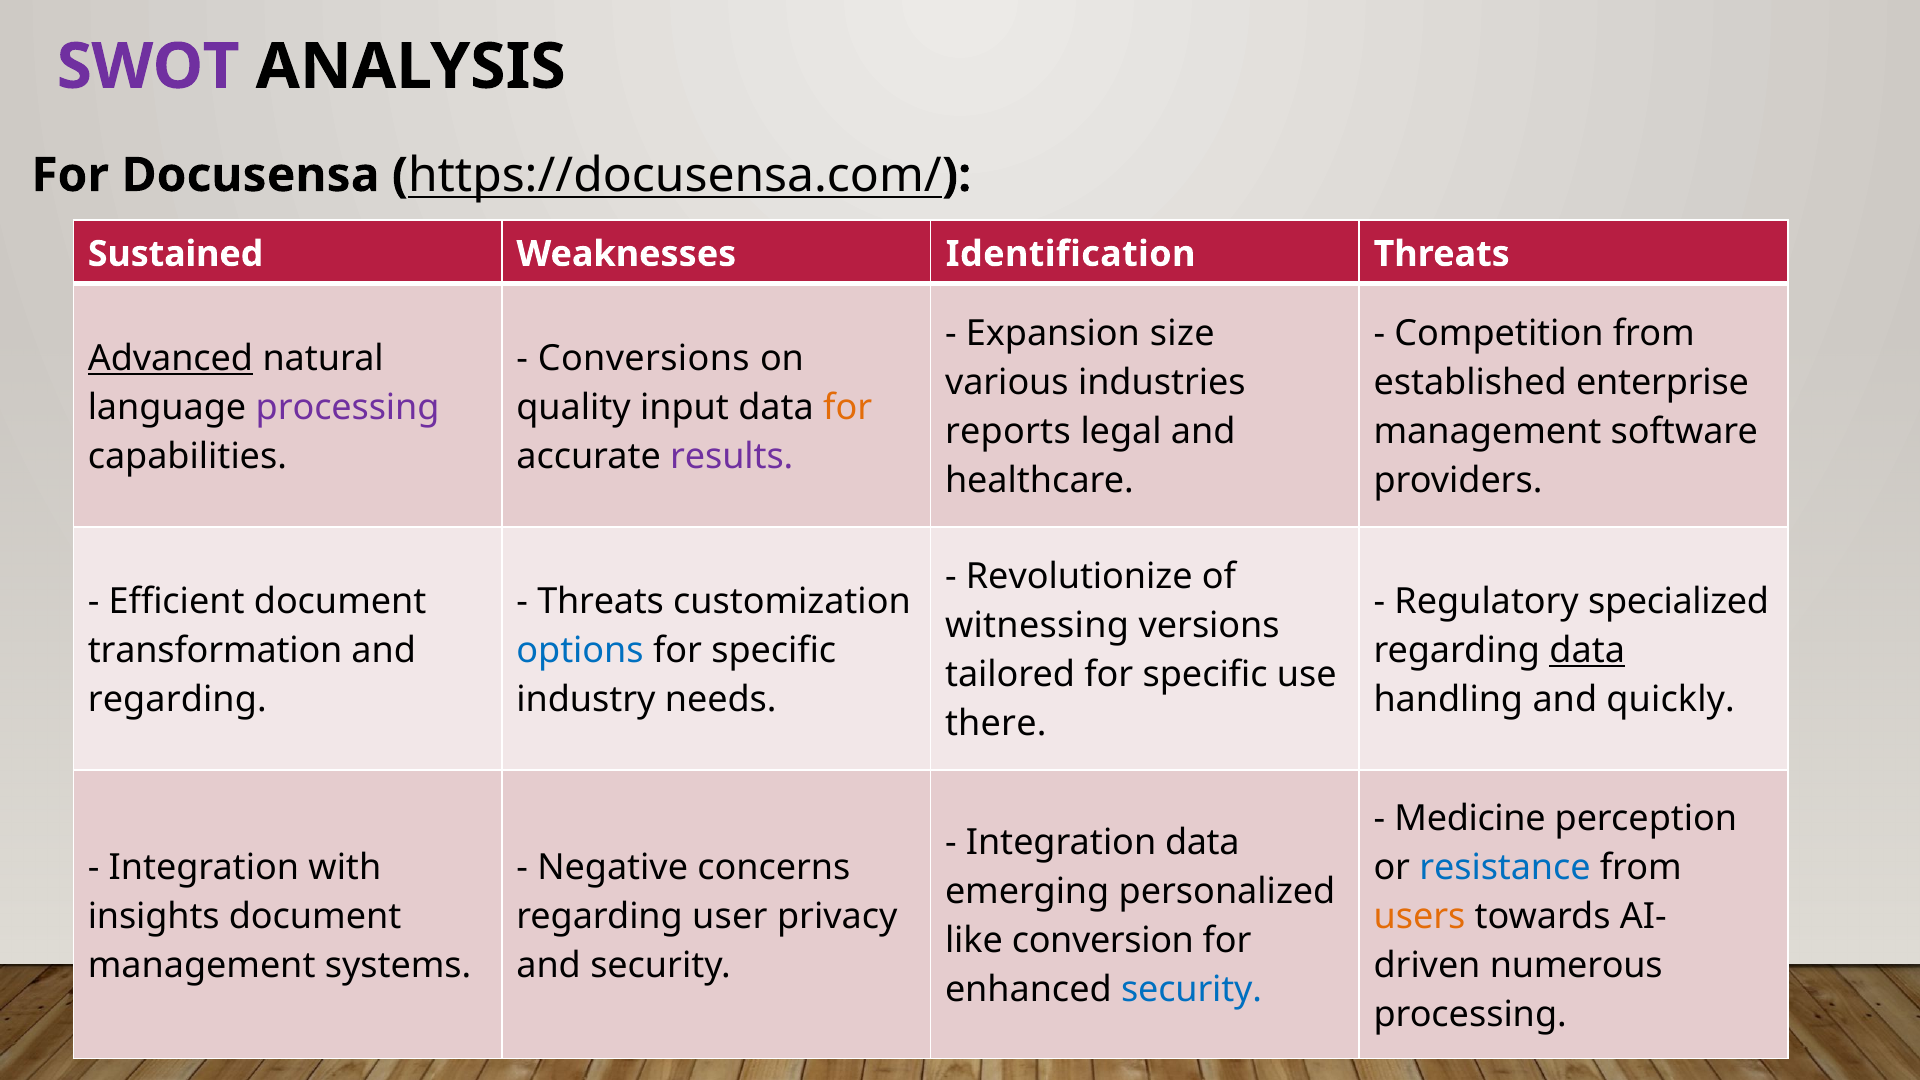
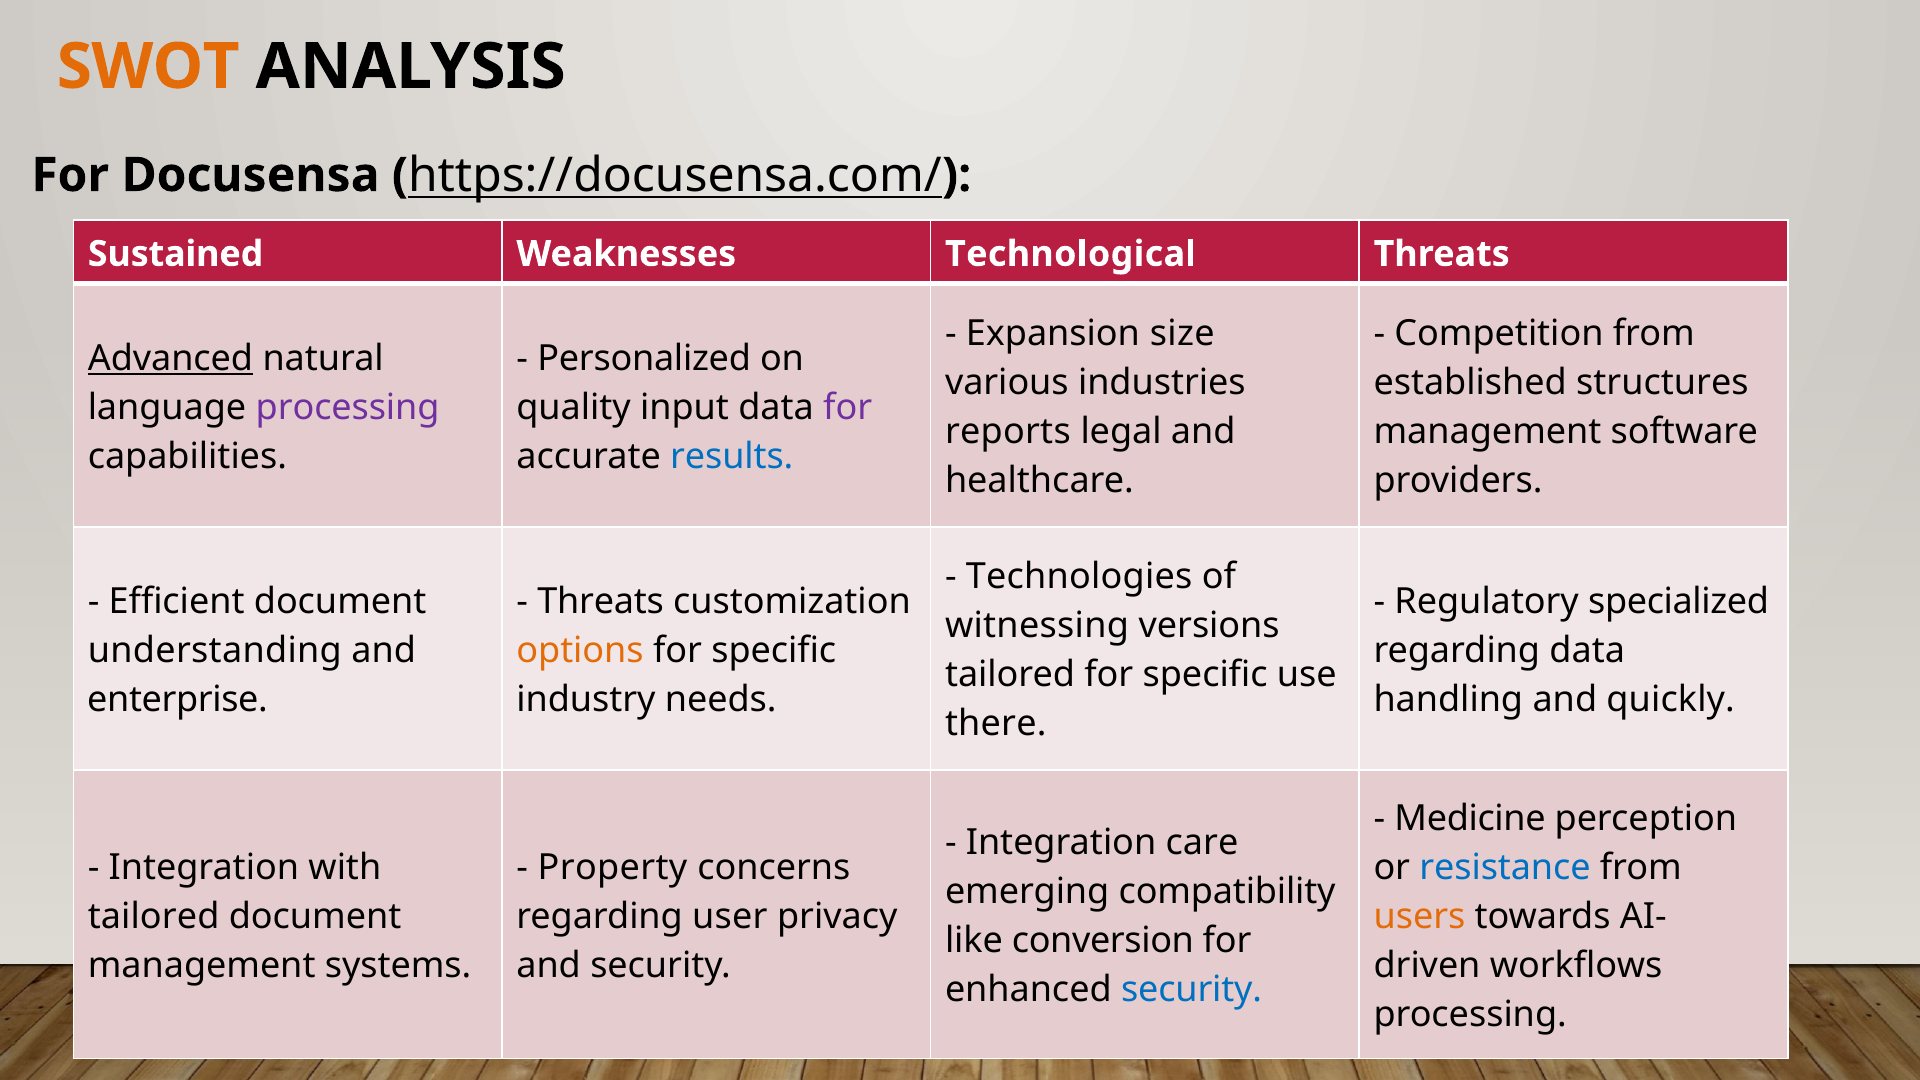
SWOT colour: purple -> orange
Identification: Identification -> Technological
Conversions: Conversions -> Personalized
enterprise: enterprise -> structures
for at (848, 407) colour: orange -> purple
results colour: purple -> blue
Revolutionize: Revolutionize -> Technologies
transformation: transformation -> understanding
options colour: blue -> orange
data at (1587, 650) underline: present -> none
regarding at (177, 699): regarding -> enterprise
Integration data: data -> care
Negative: Negative -> Property
personalized: personalized -> compatibility
insights at (154, 916): insights -> tailored
numerous: numerous -> workflows
